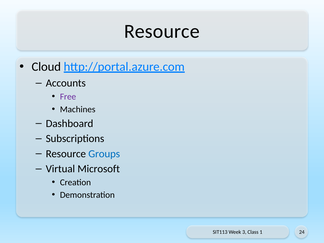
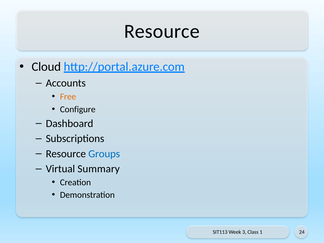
Free colour: purple -> orange
Machines: Machines -> Configure
Microsoft: Microsoft -> Summary
